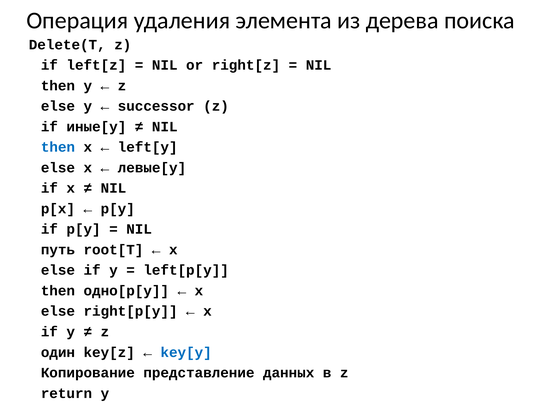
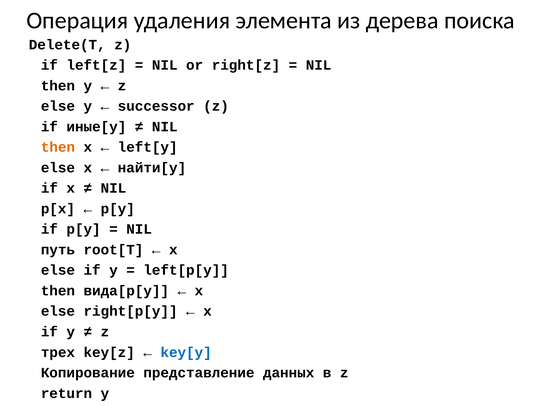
then at (58, 147) colour: blue -> orange
левые[y: левые[y -> найти[y
одно[p[y: одно[p[y -> вида[p[y
один: один -> трех
